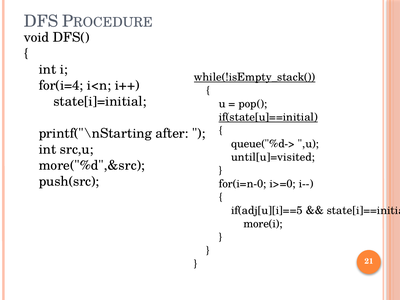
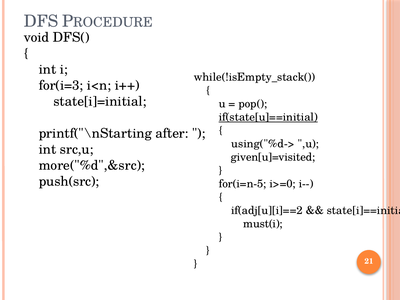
while(!isEmpty_stack( underline: present -> none
for(i=4: for(i=4 -> for(i=3
queue("%d->: queue("%d-> -> using("%d->
until[u]=visited: until[u]=visited -> given[u]=visited
for(i=n-0: for(i=n-0 -> for(i=n-5
if(adj[u][i]==5: if(adj[u][i]==5 -> if(adj[u][i]==2
more(i: more(i -> must(i
